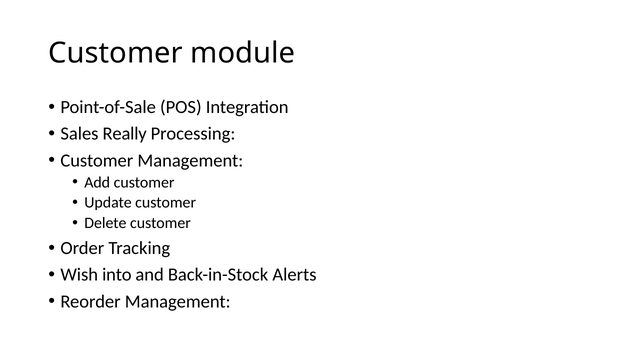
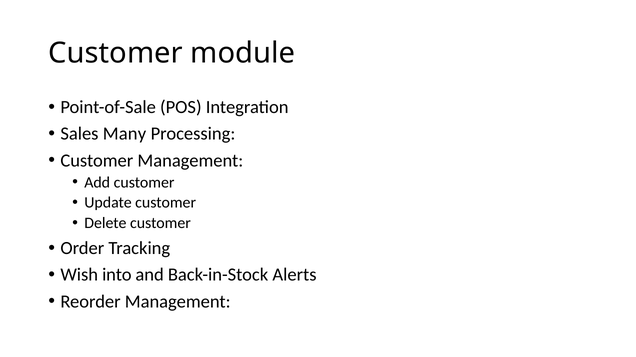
Really: Really -> Many
